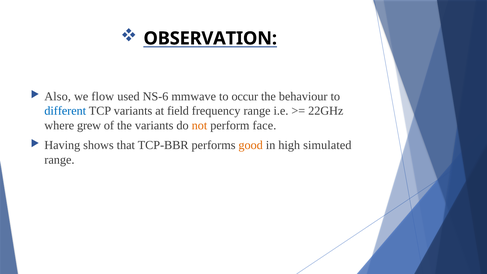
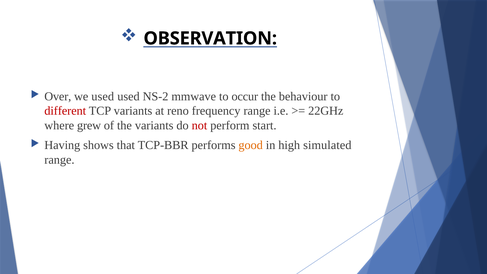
Also: Also -> Over
we flow: flow -> used
NS-6: NS-6 -> NS-2
different colour: blue -> red
field: field -> reno
not colour: orange -> red
face: face -> start
